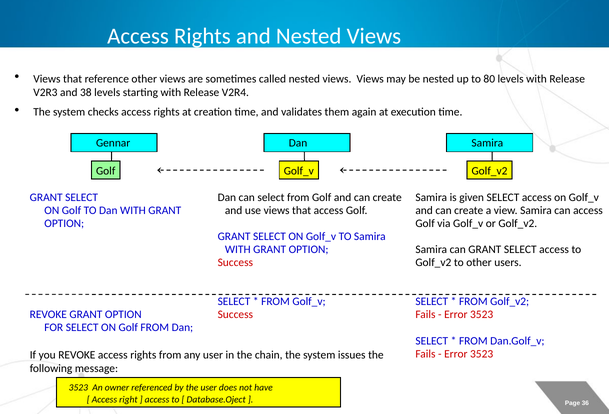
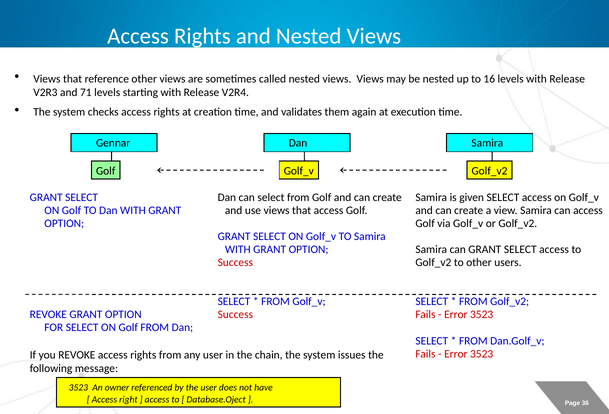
80: 80 -> 16
38: 38 -> 71
